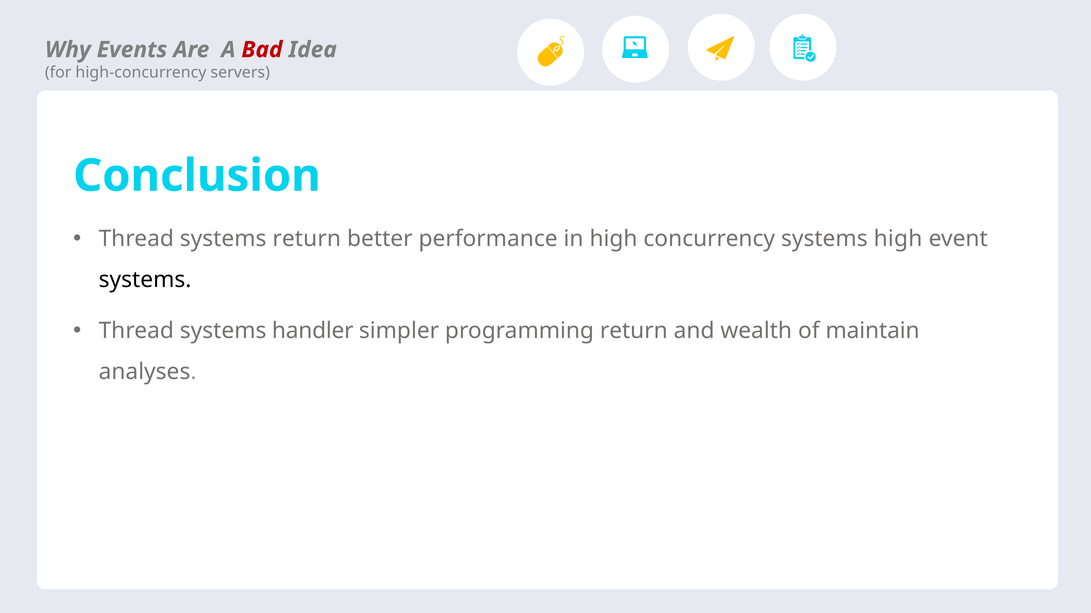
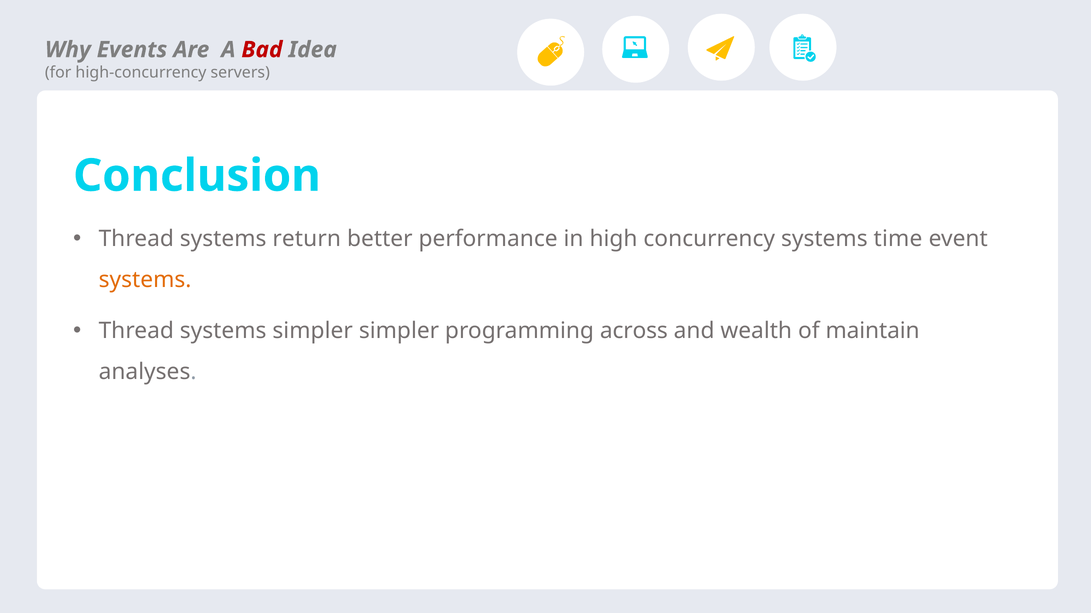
systems high: high -> time
systems at (145, 280) colour: black -> orange
systems handler: handler -> simpler
programming return: return -> across
